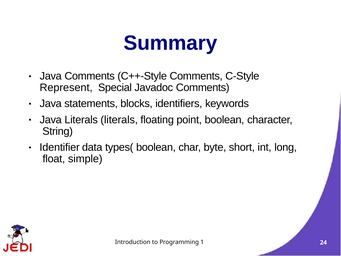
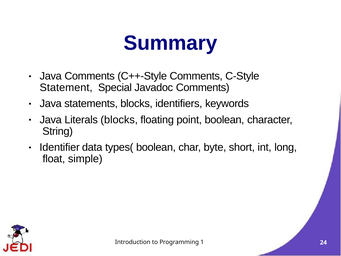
Represent: Represent -> Statement
Literals literals: literals -> blocks
